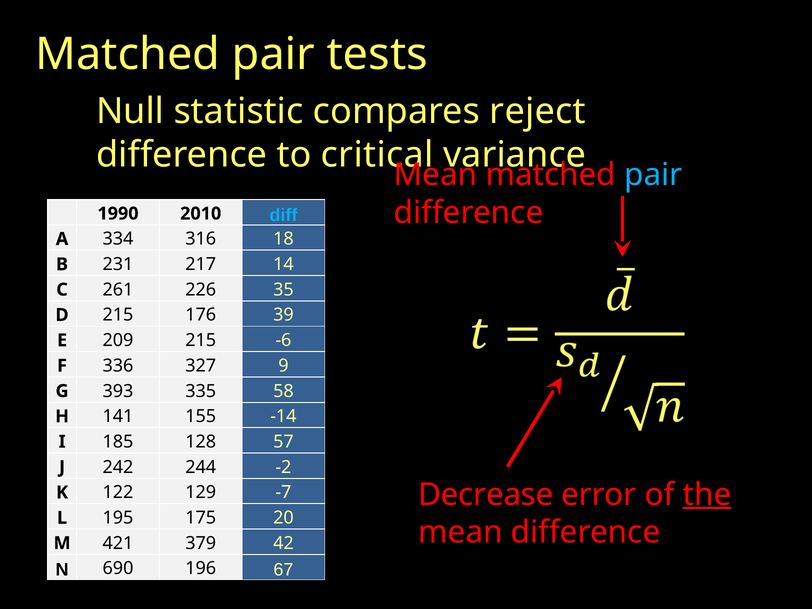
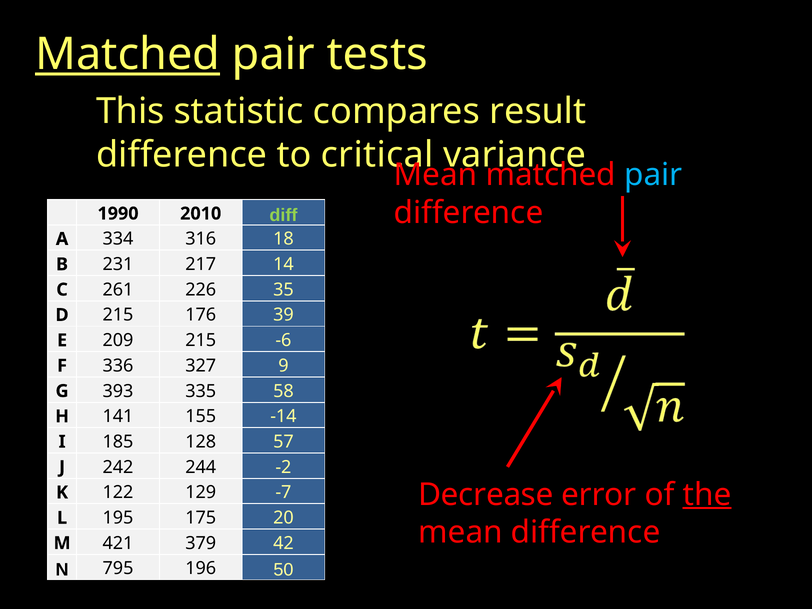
Matched at (128, 55) underline: none -> present
Null: Null -> This
reject: reject -> result
diff colour: light blue -> light green
690: 690 -> 795
67: 67 -> 50
